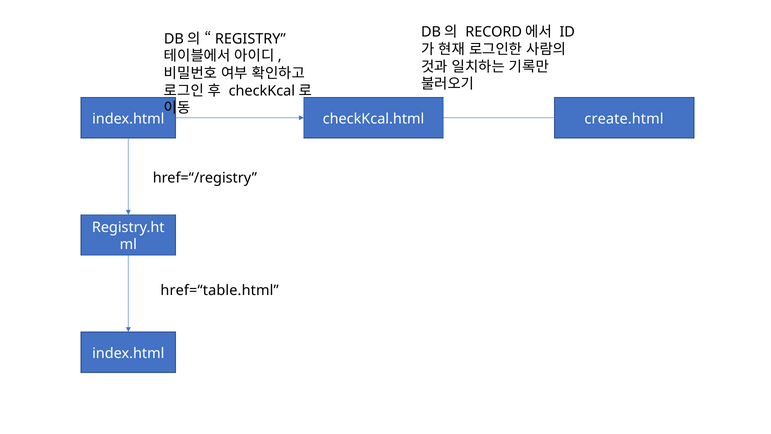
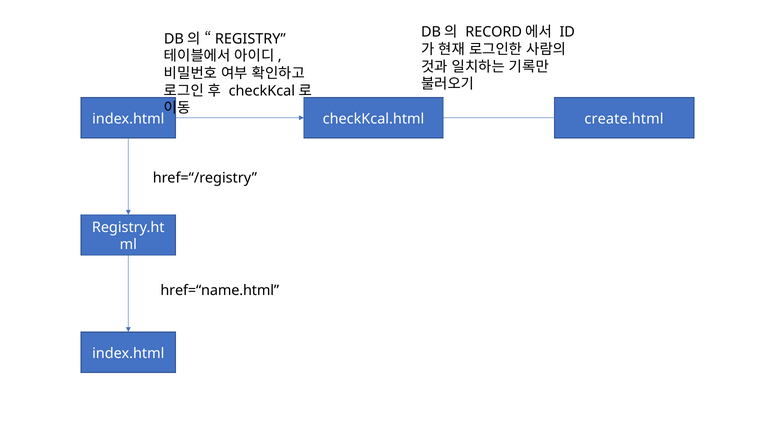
href=“table.html: href=“table.html -> href=“name.html
